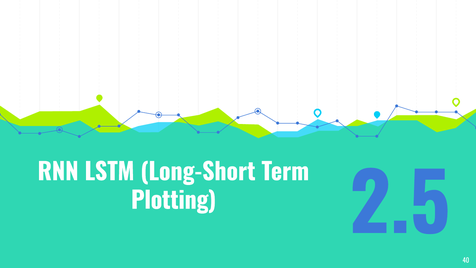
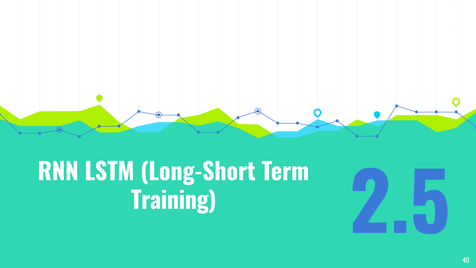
Plotting: Plotting -> Training
